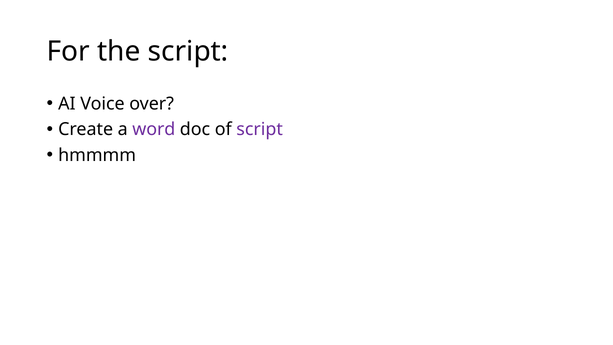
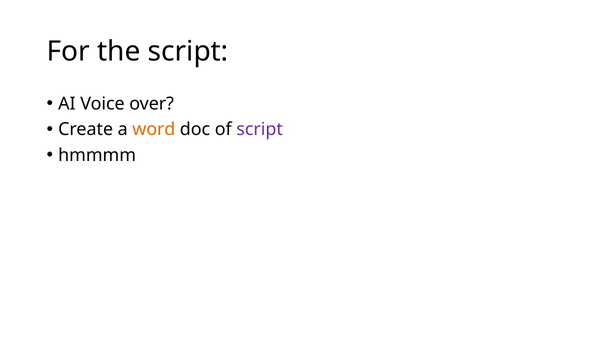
word colour: purple -> orange
